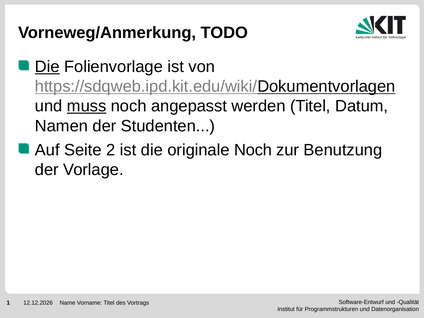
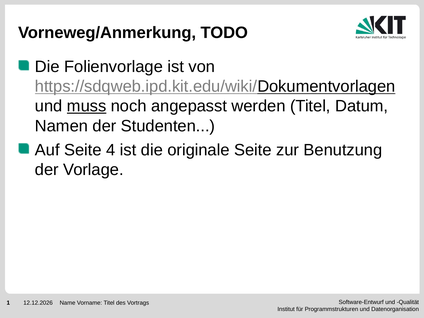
Die at (47, 67) underline: present -> none
2: 2 -> 4
originale Noch: Noch -> Seite
